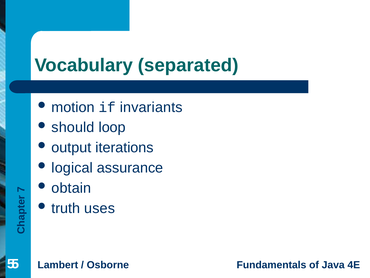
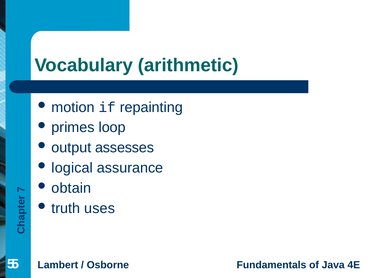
separated: separated -> arithmetic
invariants: invariants -> repainting
should: should -> primes
iterations: iterations -> assesses
